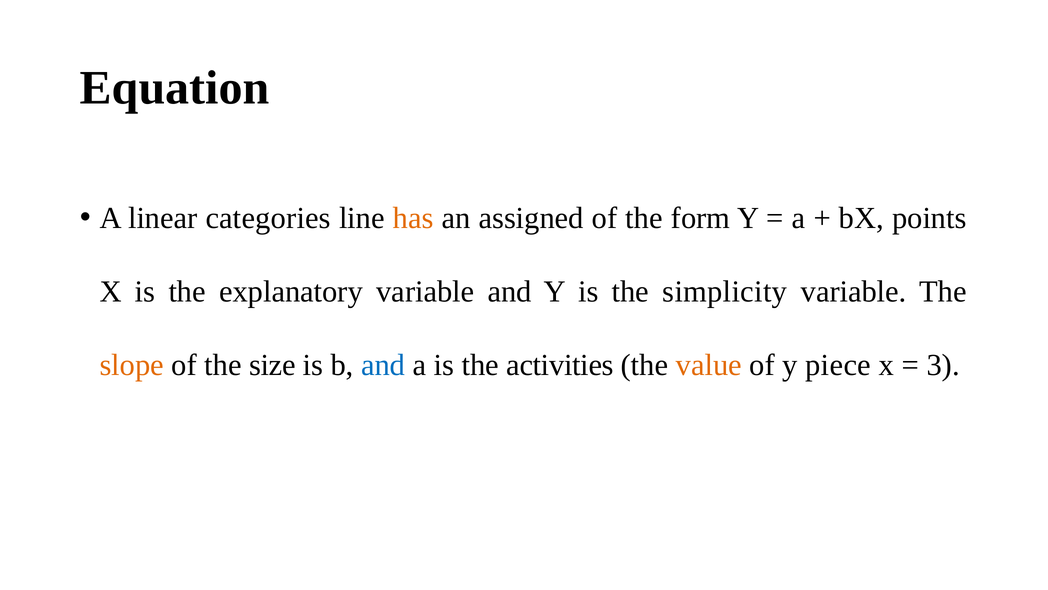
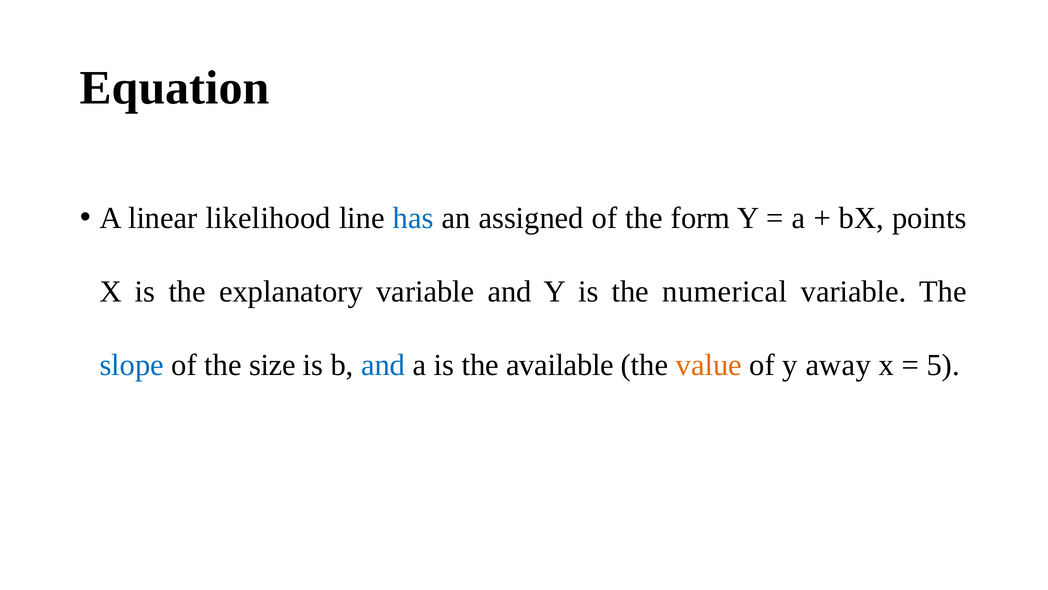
categories: categories -> likelihood
has colour: orange -> blue
simplicity: simplicity -> numerical
slope colour: orange -> blue
activities: activities -> available
piece: piece -> away
3: 3 -> 5
